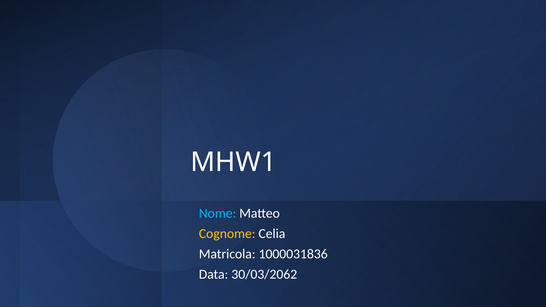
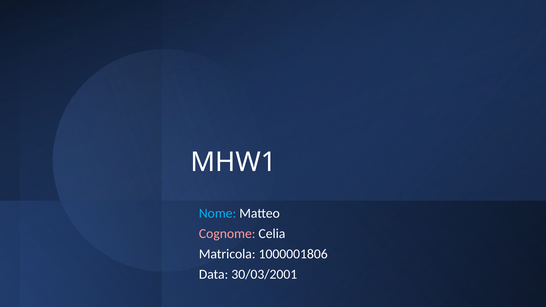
Cognome colour: yellow -> pink
1000031836: 1000031836 -> 1000001806
30/03/2062: 30/03/2062 -> 30/03/2001
